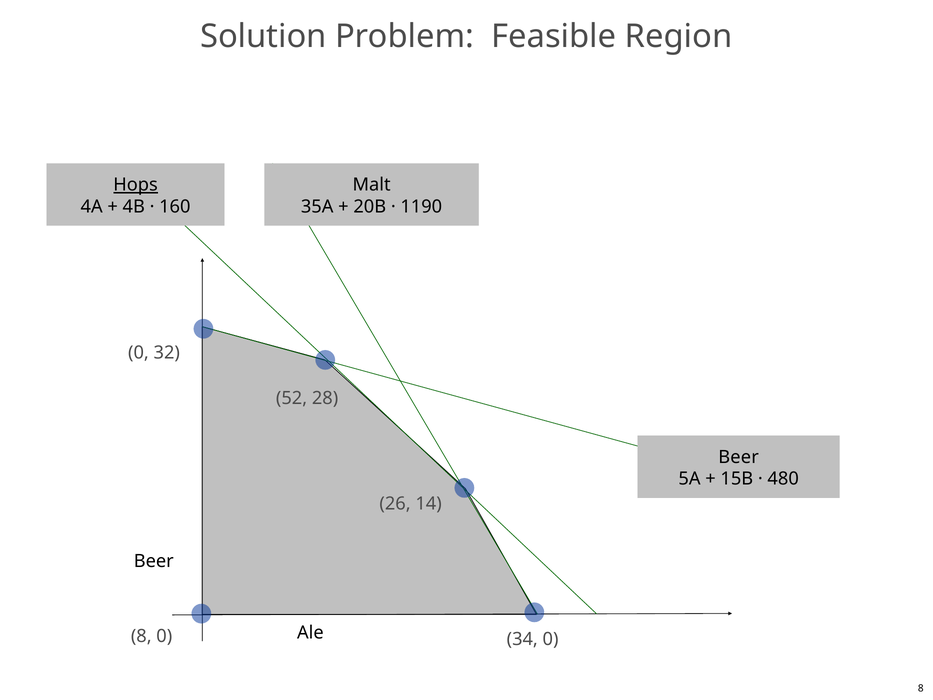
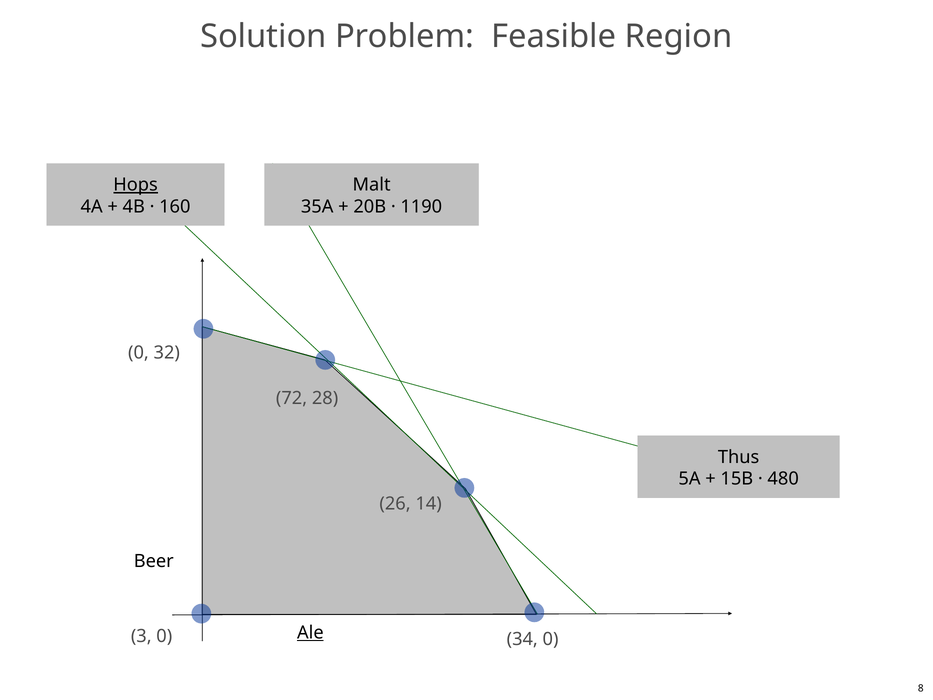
52: 52 -> 72
Beer at (739, 457): Beer -> Thus
Ale underline: none -> present
8 at (141, 636): 8 -> 3
